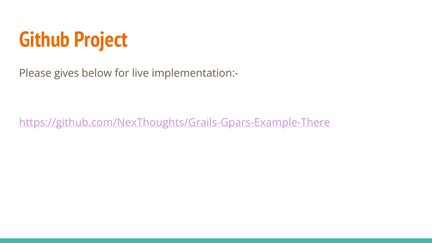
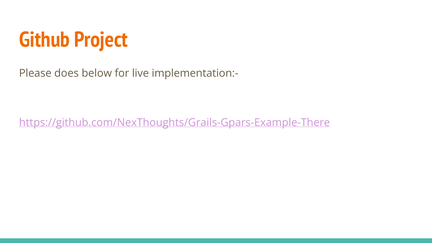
gives: gives -> does
